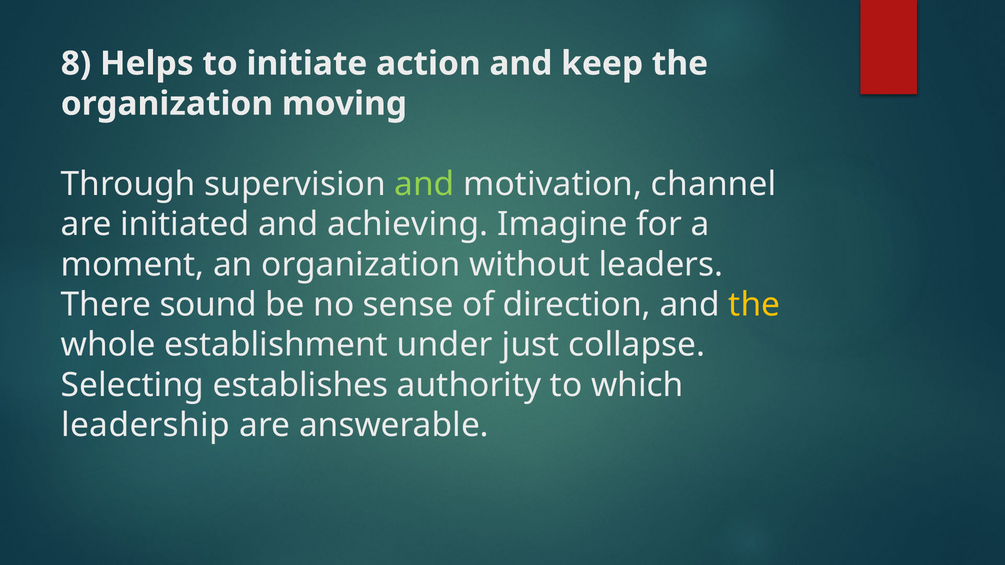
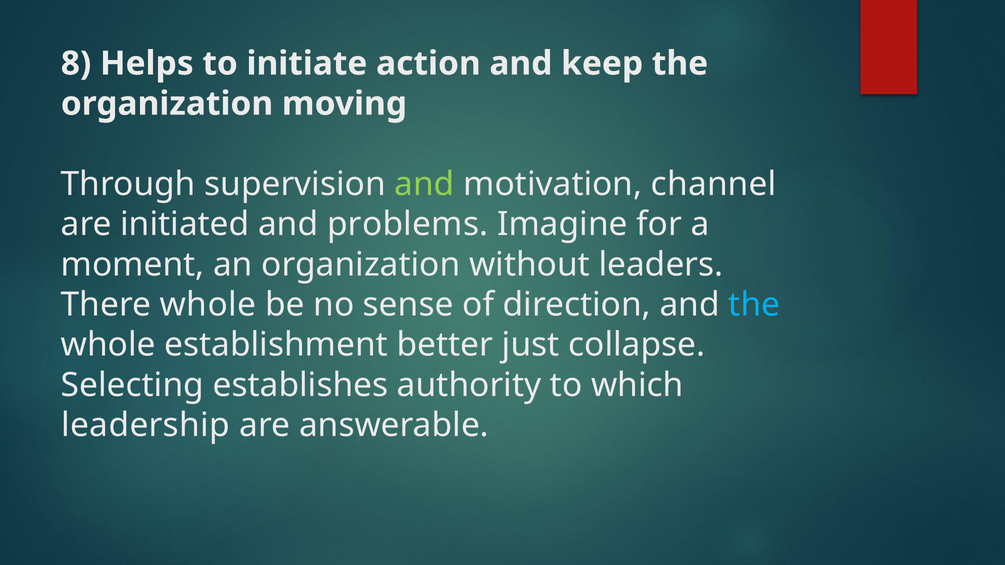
achieving: achieving -> problems
There sound: sound -> whole
the at (754, 305) colour: yellow -> light blue
under: under -> better
